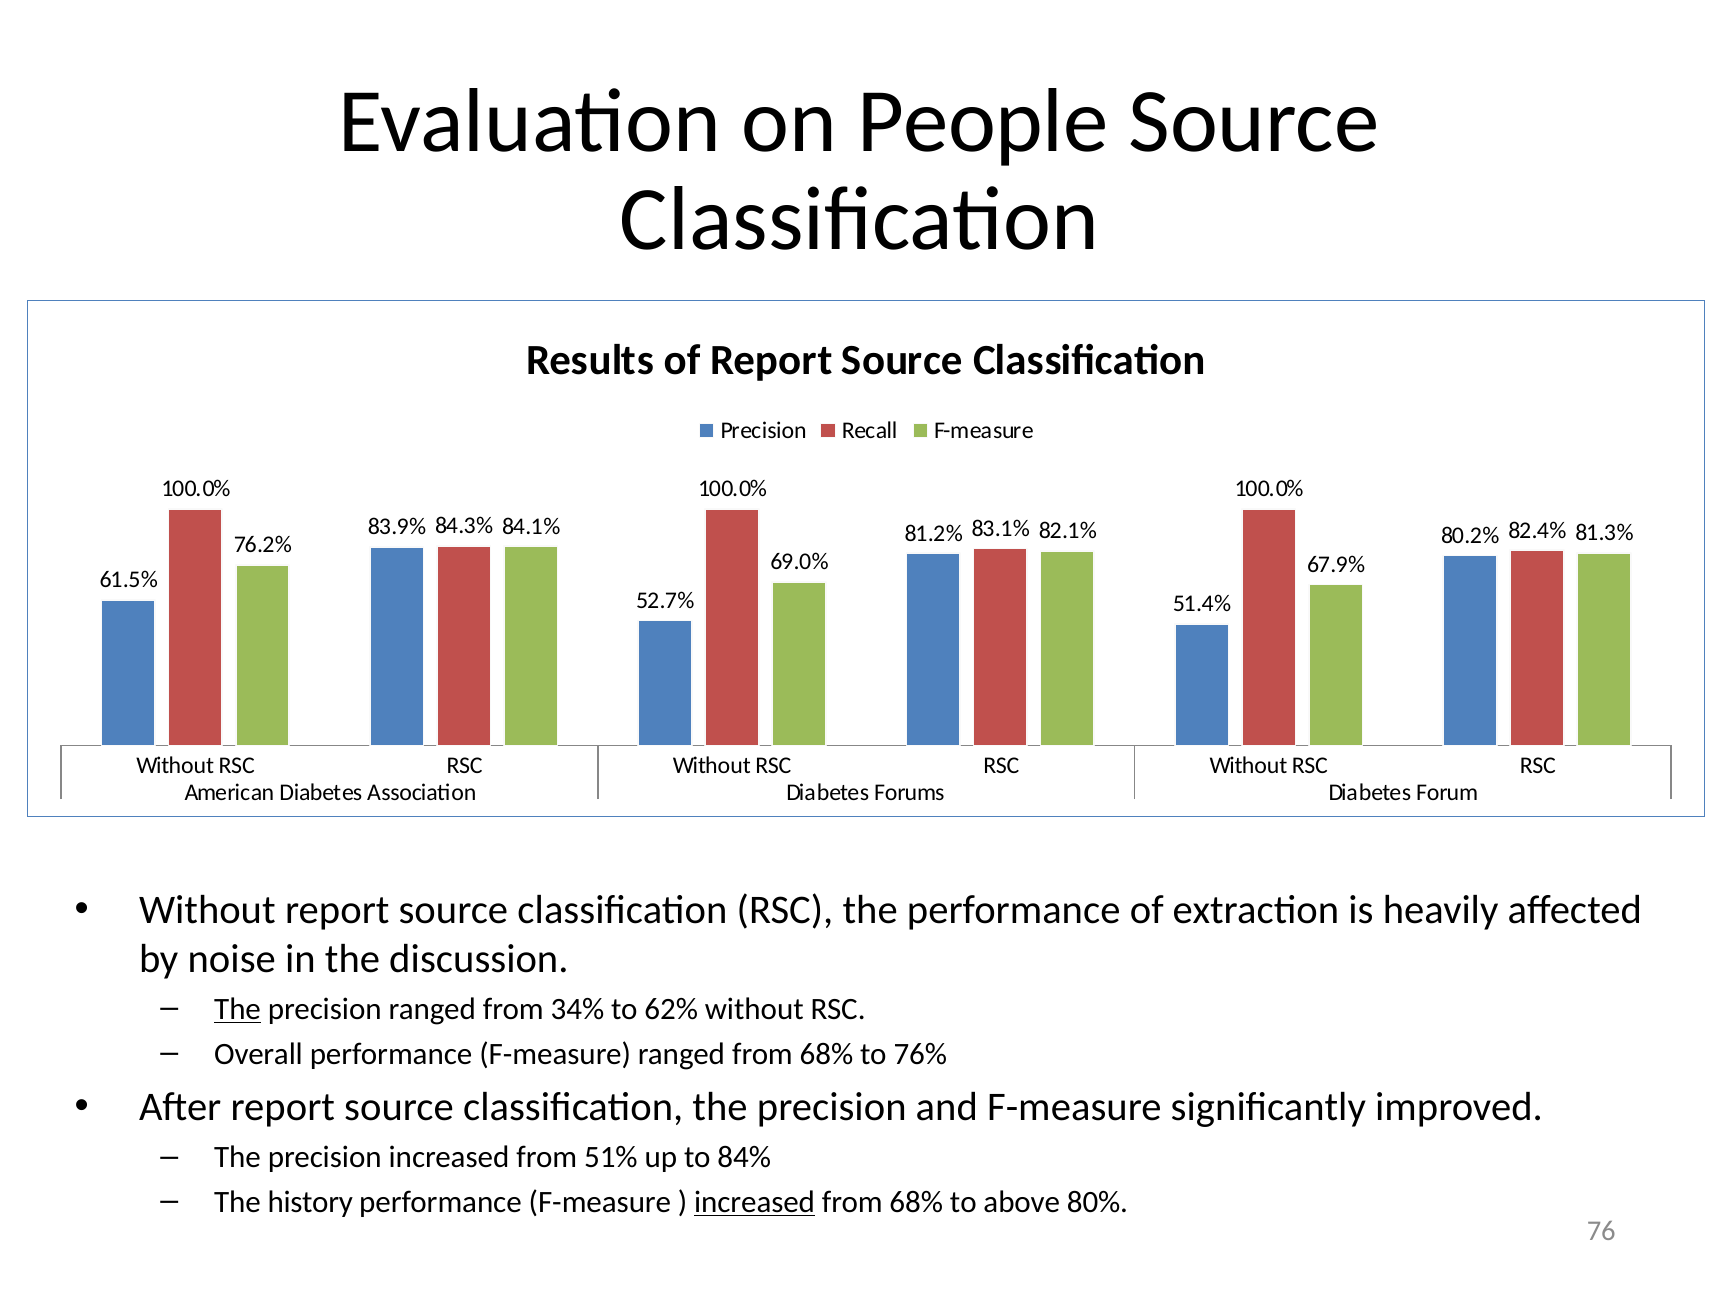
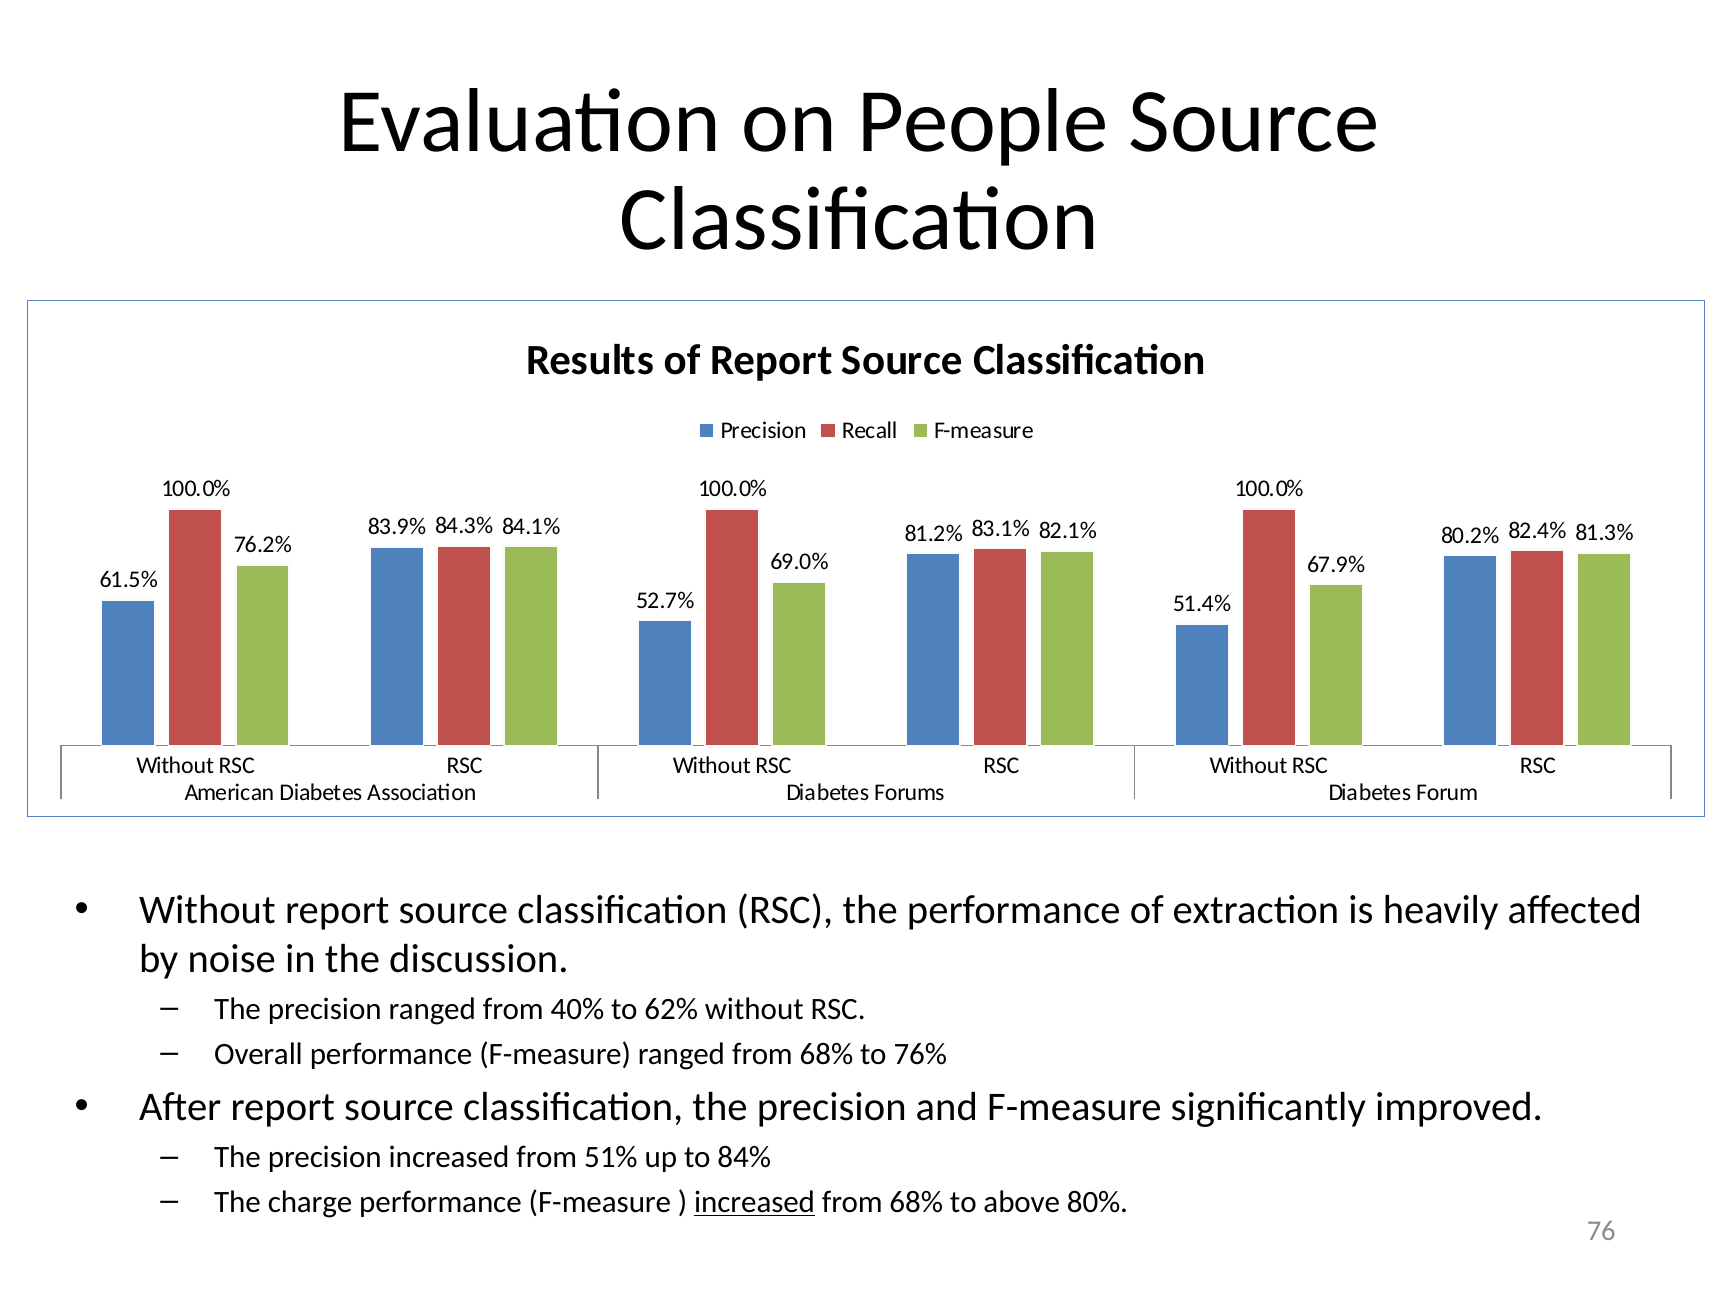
The at (238, 1009) underline: present -> none
34%: 34% -> 40%
history: history -> charge
